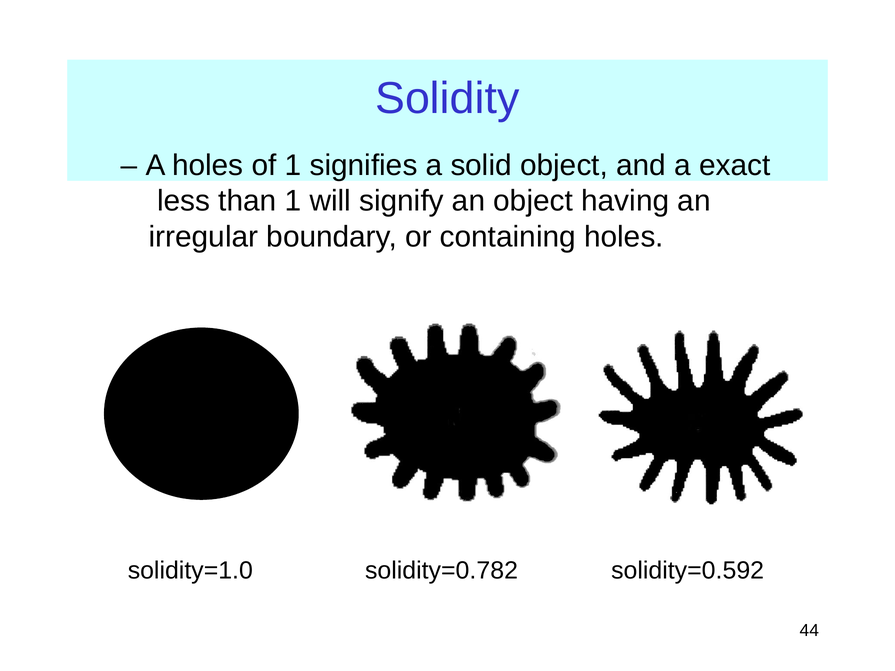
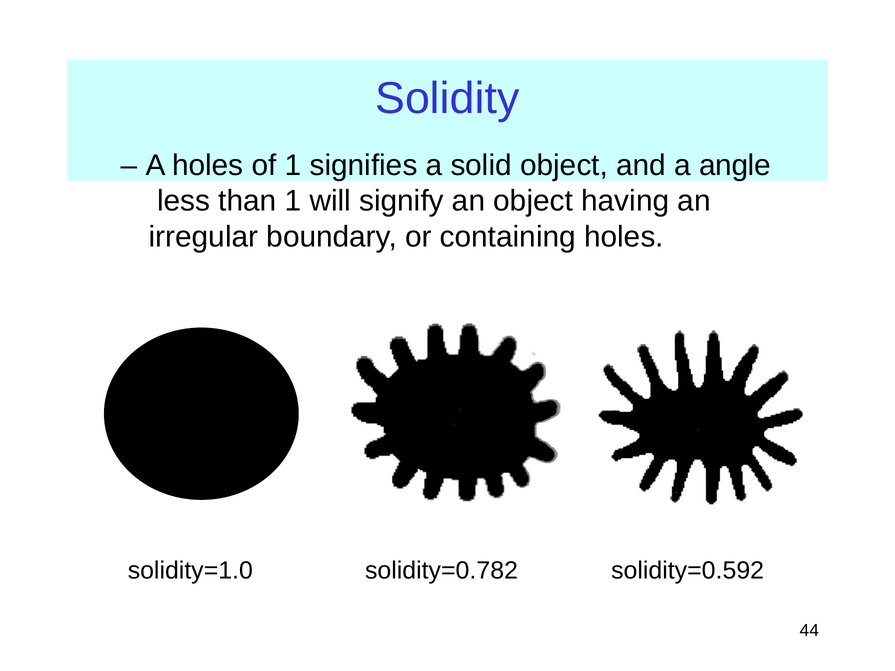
exact: exact -> angle
